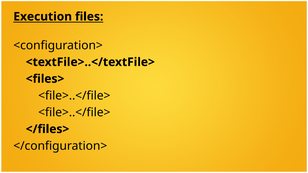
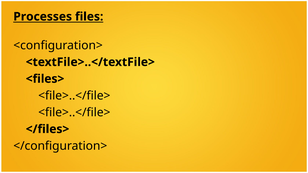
Execution: Execution -> Processes
